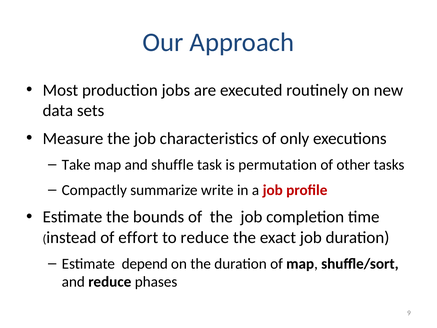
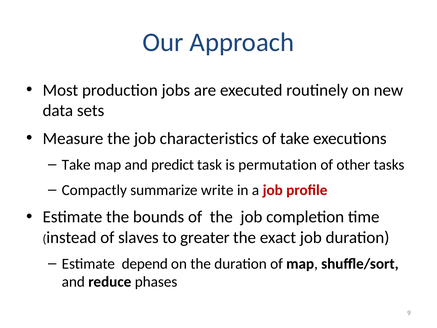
of only: only -> take
shuffle: shuffle -> predict
effort: effort -> slaves
to reduce: reduce -> greater
